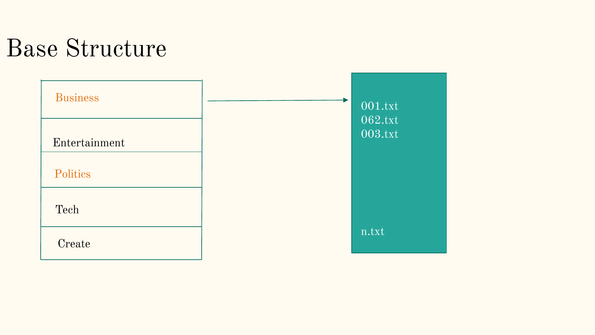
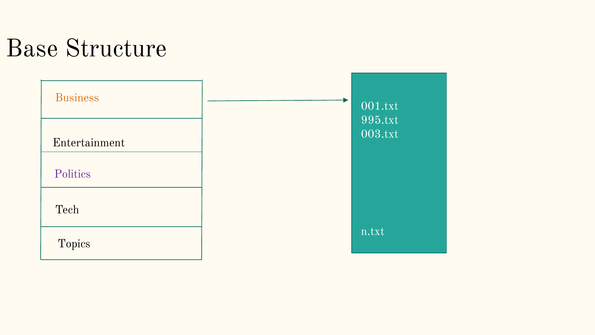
062.txt: 062.txt -> 995.txt
Politics colour: orange -> purple
Create: Create -> Topics
